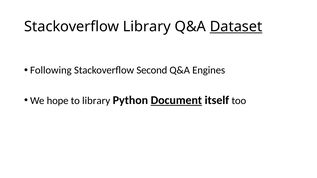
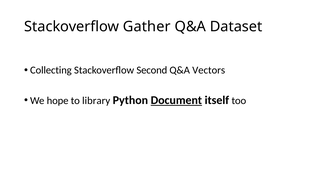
Stackoverflow Library: Library -> Gather
Dataset underline: present -> none
Following: Following -> Collecting
Engines: Engines -> Vectors
